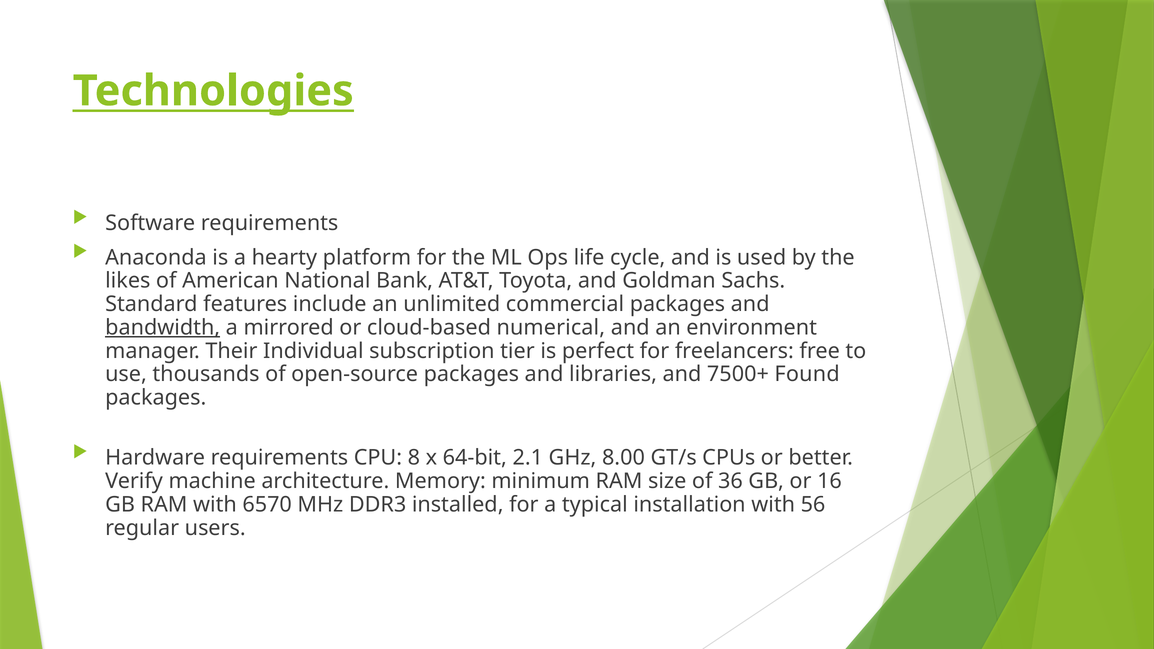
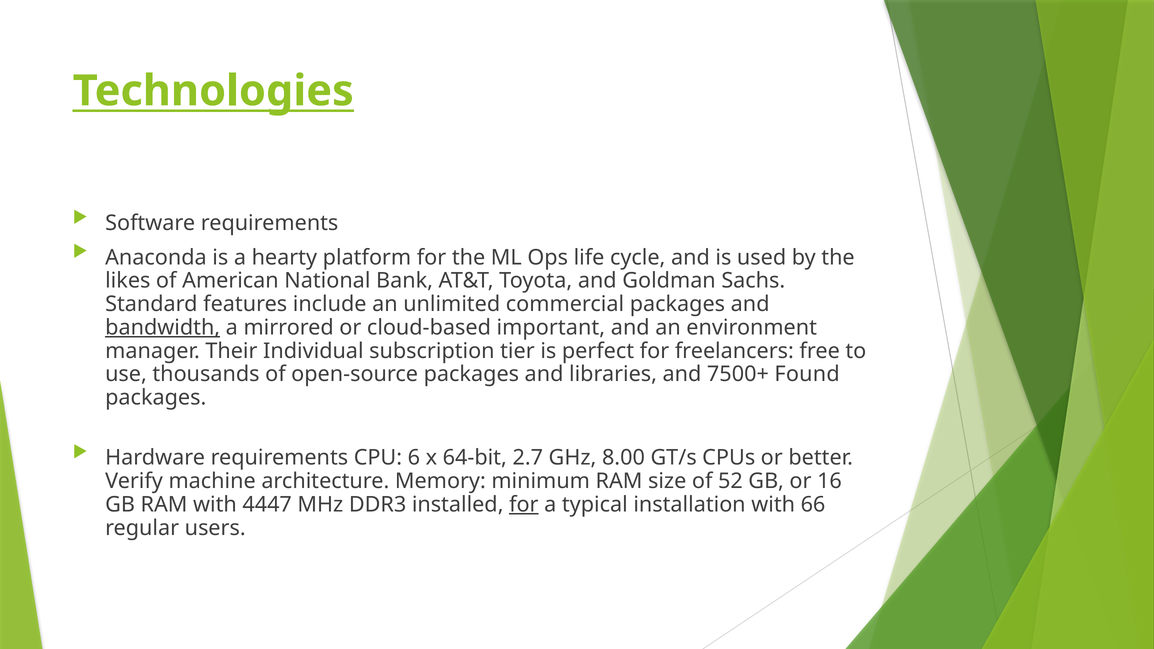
numerical: numerical -> important
8: 8 -> 6
2.1: 2.1 -> 2.7
36: 36 -> 52
6570: 6570 -> 4447
for at (524, 505) underline: none -> present
56: 56 -> 66
